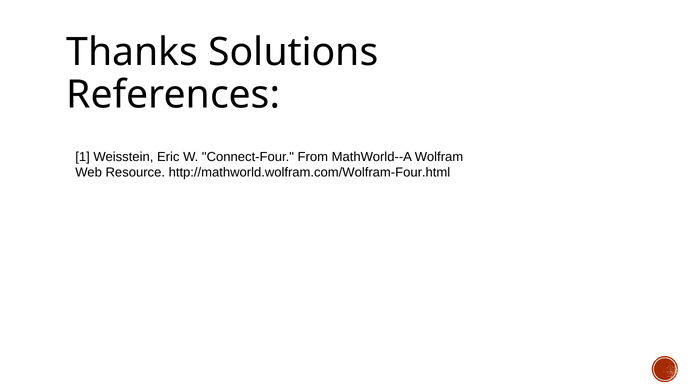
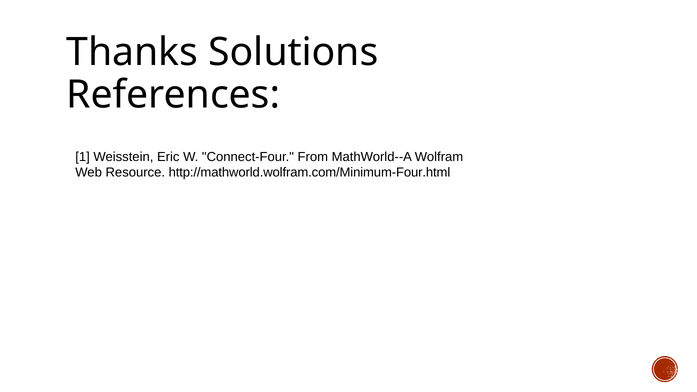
http://mathworld.wolfram.com/Wolfram-Four.html: http://mathworld.wolfram.com/Wolfram-Four.html -> http://mathworld.wolfram.com/Minimum-Four.html
